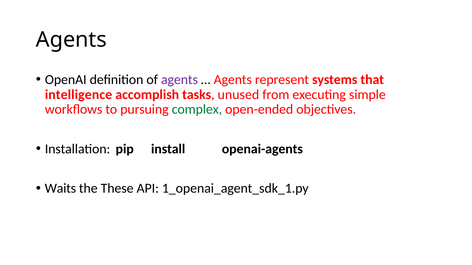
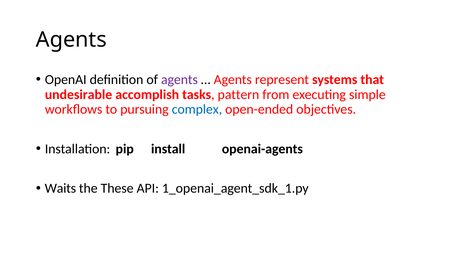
intelligence: intelligence -> undesirable
unused: unused -> pattern
complex colour: green -> blue
